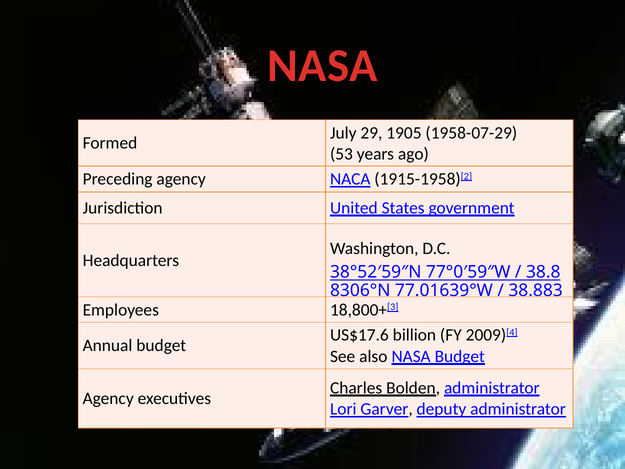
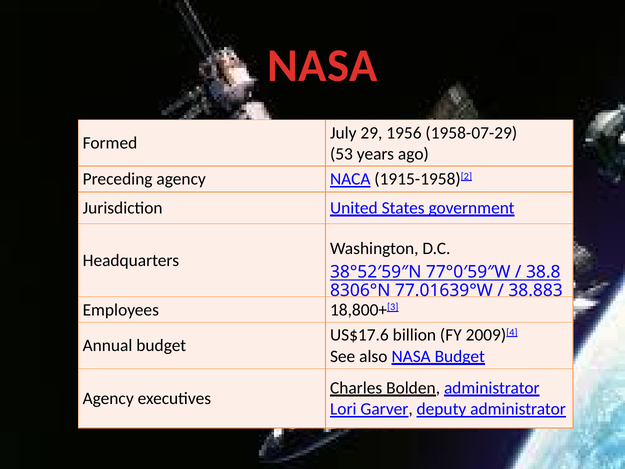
1905: 1905 -> 1956
